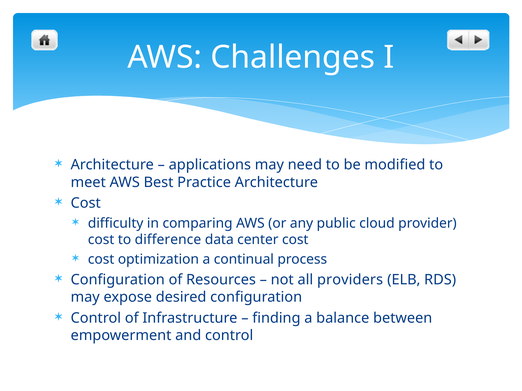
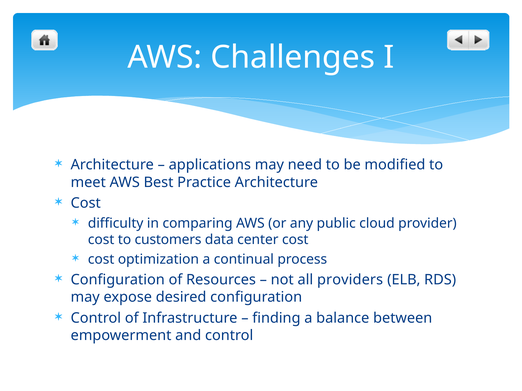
difference: difference -> customers
